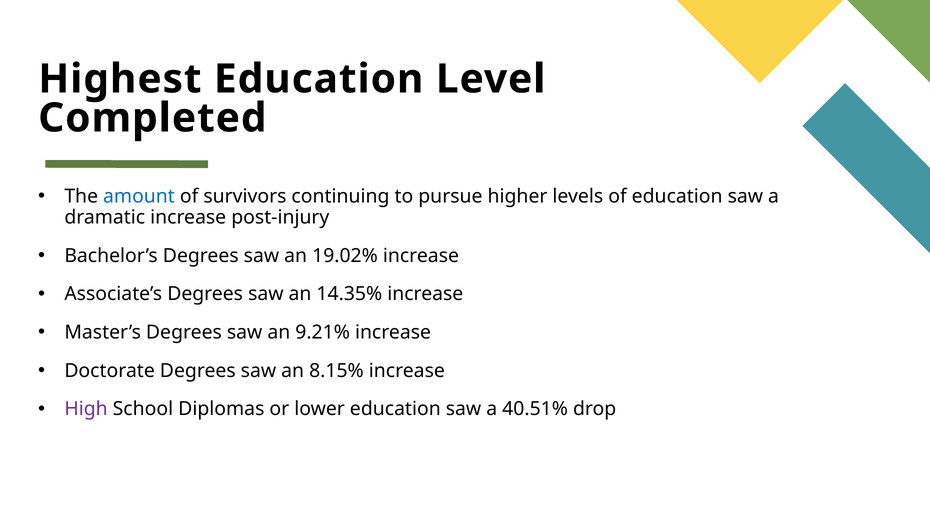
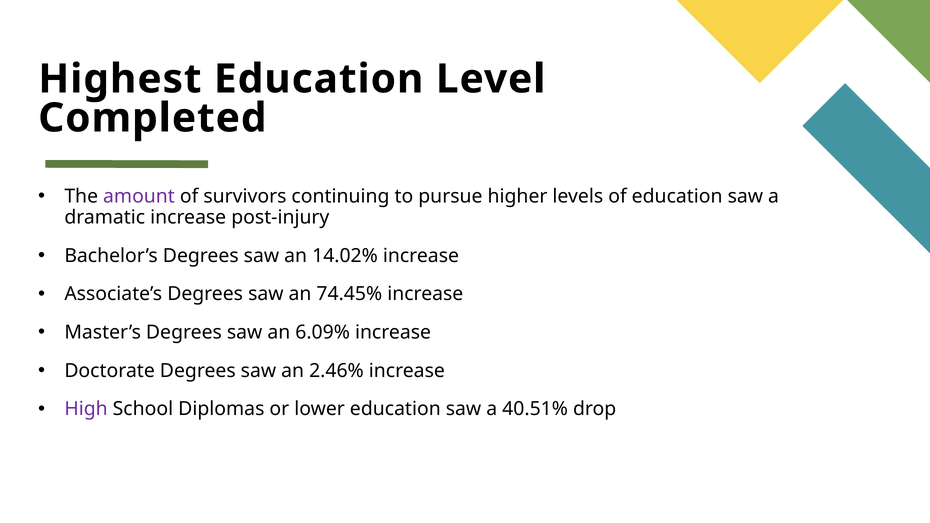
amount colour: blue -> purple
19.02%: 19.02% -> 14.02%
14.35%: 14.35% -> 74.45%
9.21%: 9.21% -> 6.09%
8.15%: 8.15% -> 2.46%
